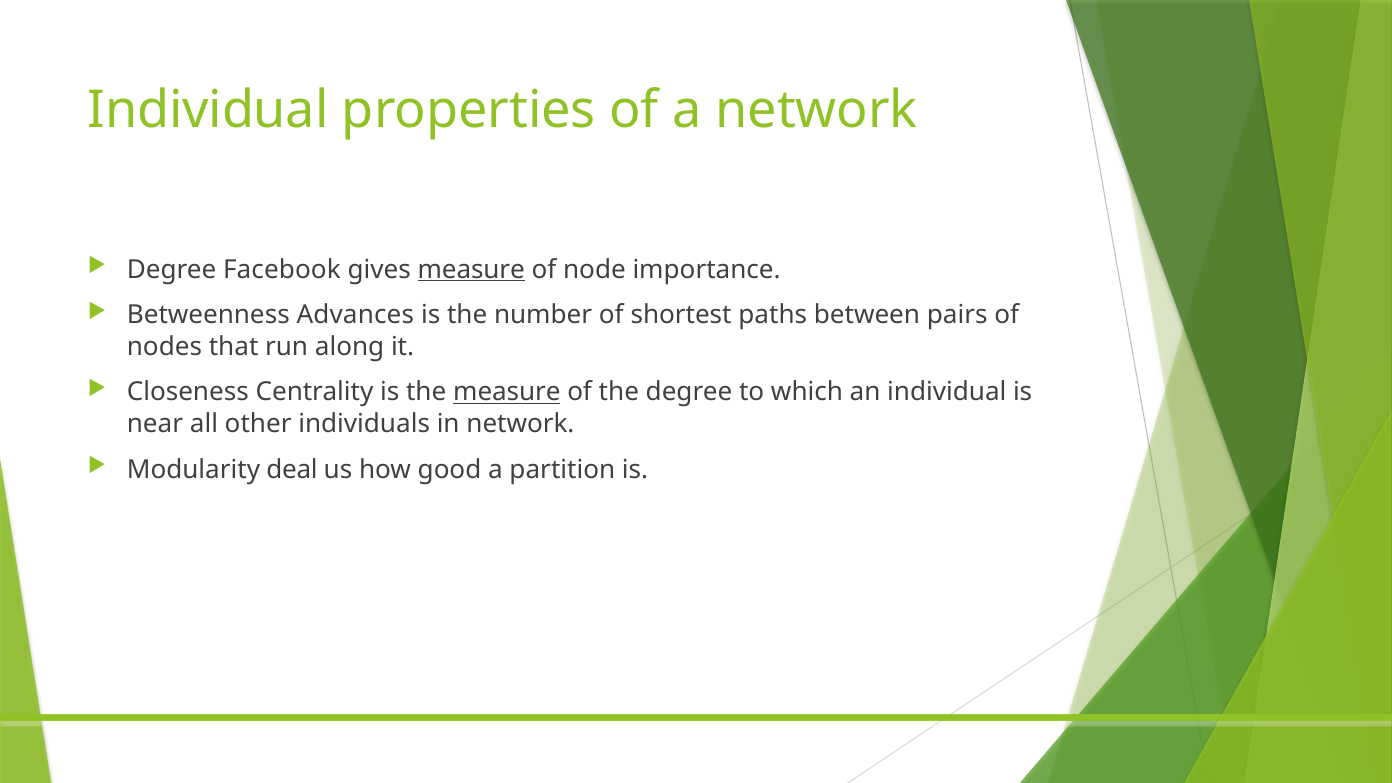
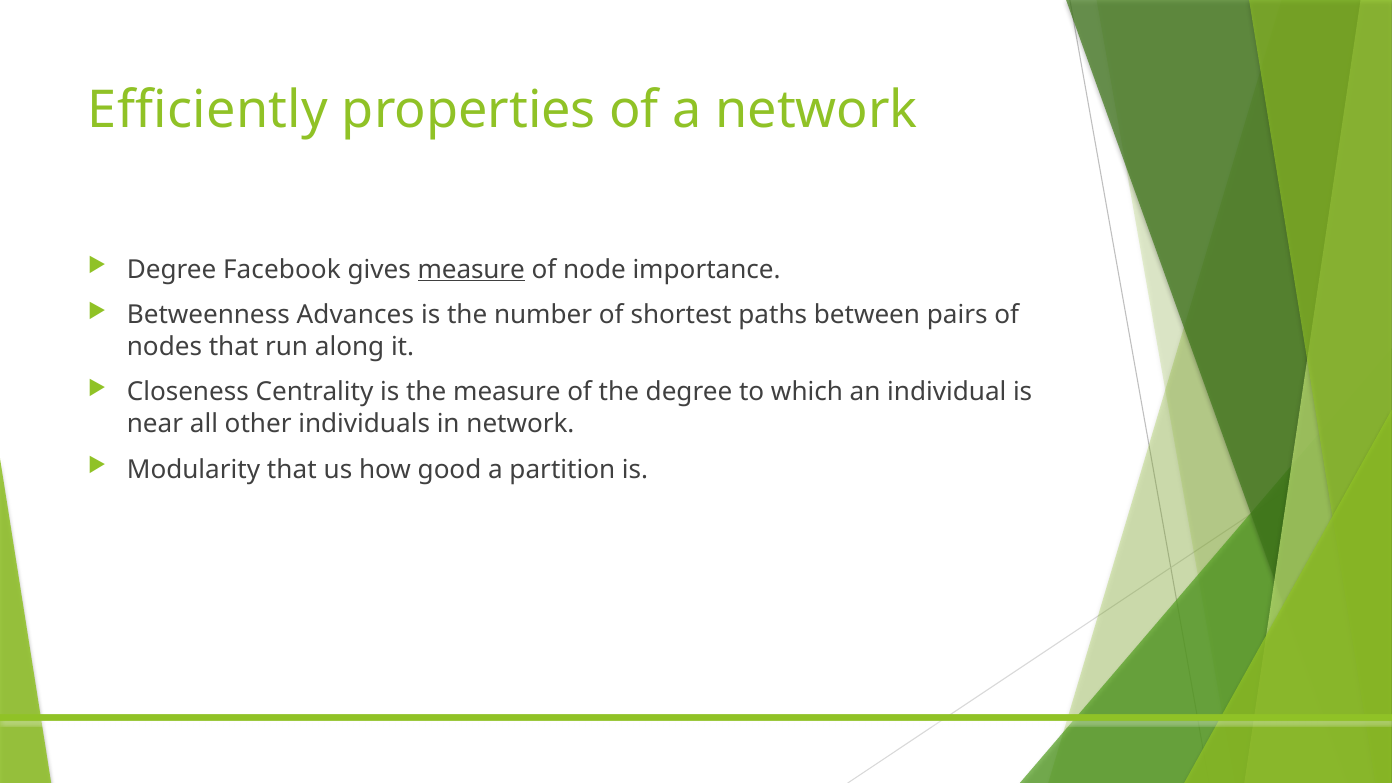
Individual at (208, 110): Individual -> Efficiently
measure at (507, 392) underline: present -> none
Modularity deal: deal -> that
